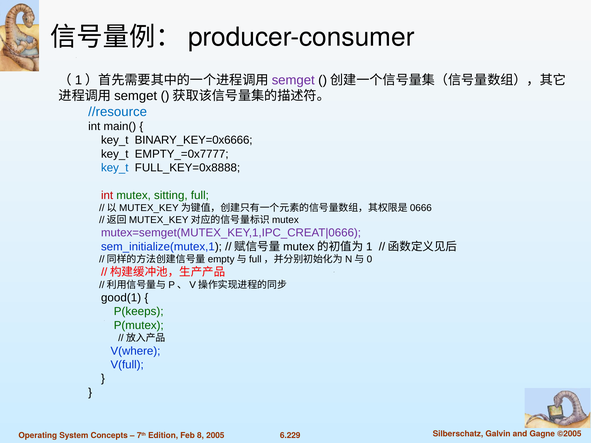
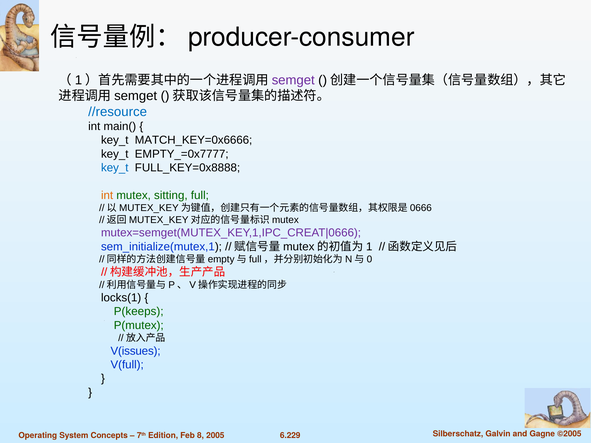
BINARY_KEY=0x6666: BINARY_KEY=0x6666 -> MATCH_KEY=0x6666
int at (107, 195) colour: red -> orange
good(1: good(1 -> locks(1
V(where: V(where -> V(issues
